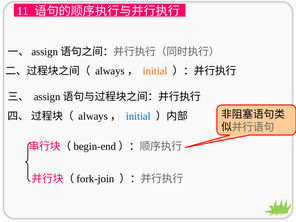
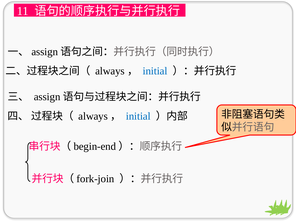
initial at (155, 71) colour: orange -> blue
